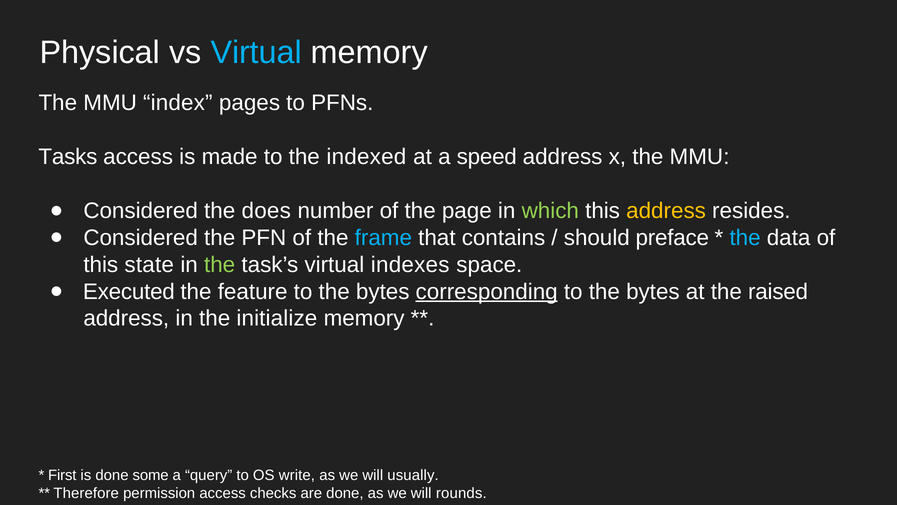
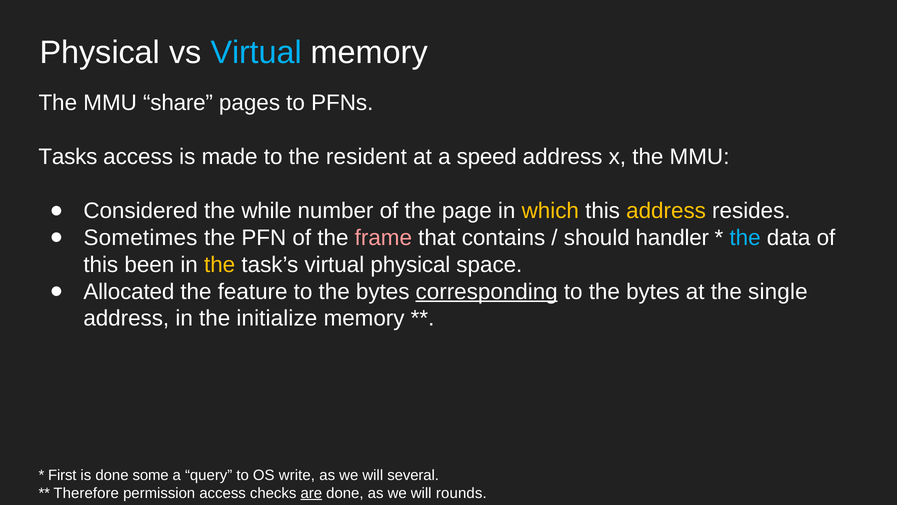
index: index -> share
indexed: indexed -> resident
does: does -> while
which colour: light green -> yellow
Considered at (141, 238): Considered -> Sometimes
frame colour: light blue -> pink
preface: preface -> handler
state: state -> been
the at (220, 264) colour: light green -> yellow
virtual indexes: indexes -> physical
Executed: Executed -> Allocated
raised: raised -> single
usually: usually -> several
are underline: none -> present
